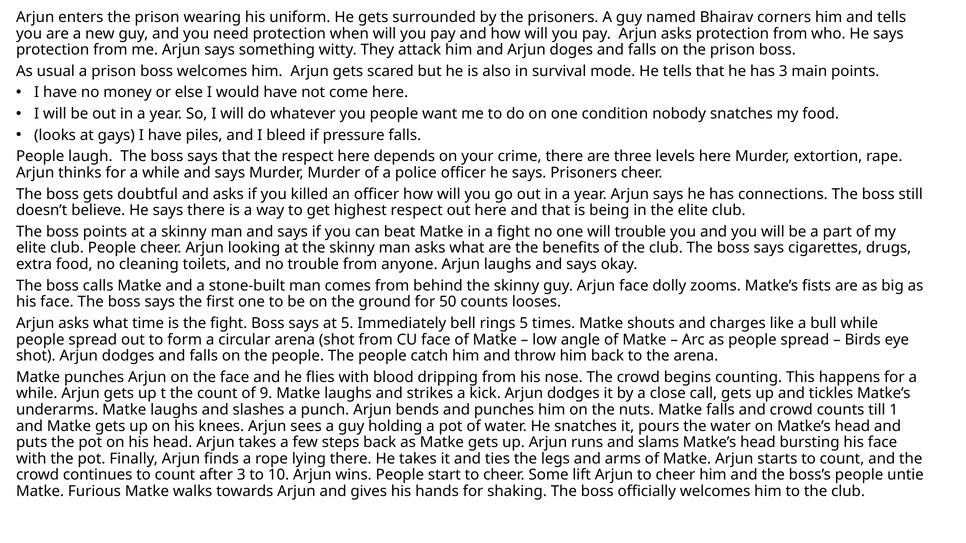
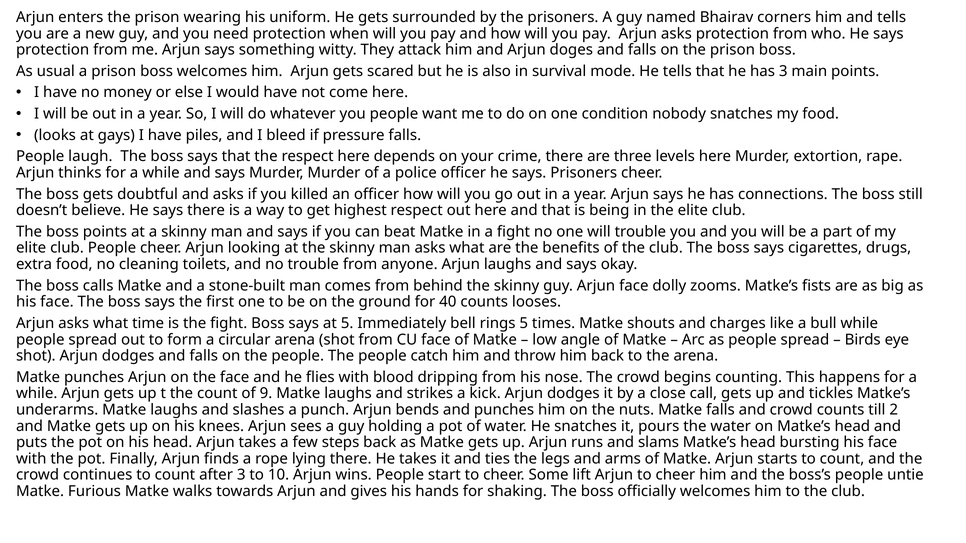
50: 50 -> 40
1: 1 -> 2
